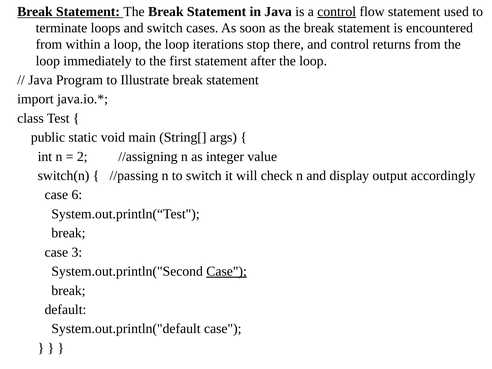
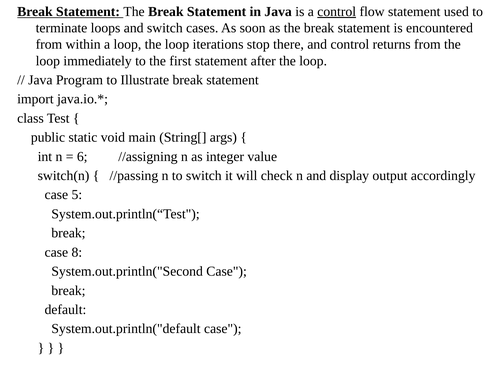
2: 2 -> 6
6: 6 -> 5
3: 3 -> 8
Case at (227, 271) underline: present -> none
